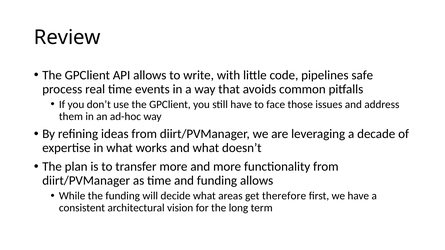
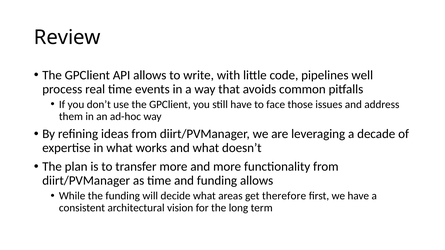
safe: safe -> well
